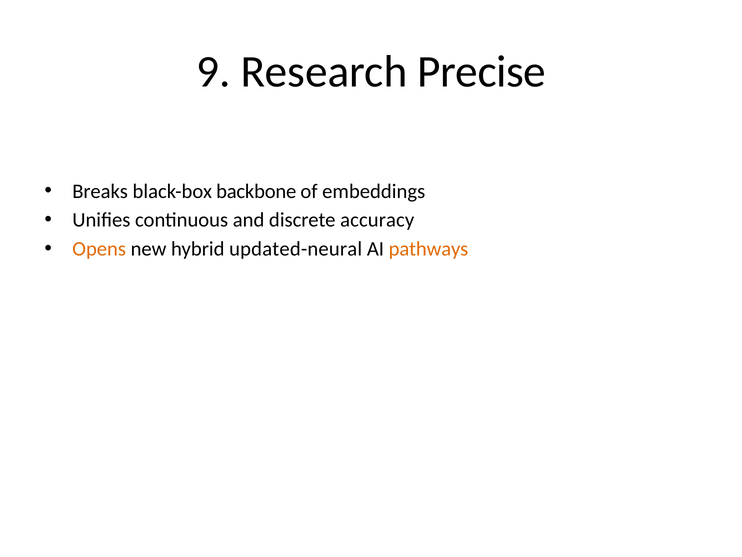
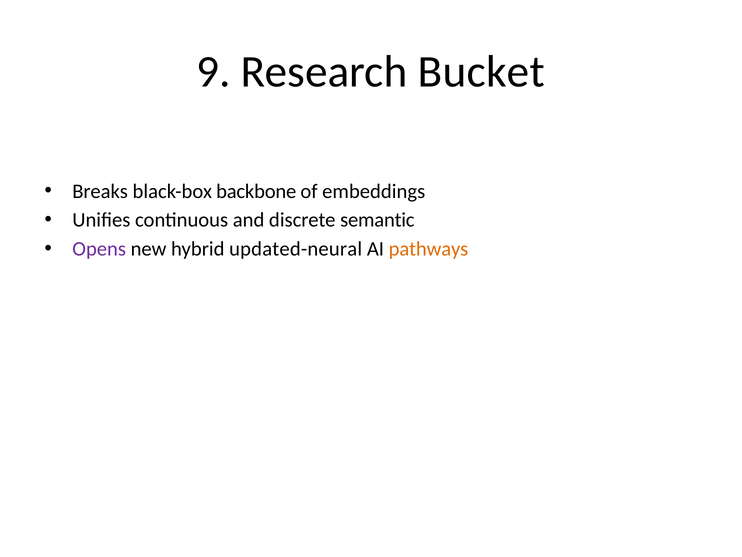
Precise: Precise -> Bucket
accuracy: accuracy -> semantic
Opens colour: orange -> purple
